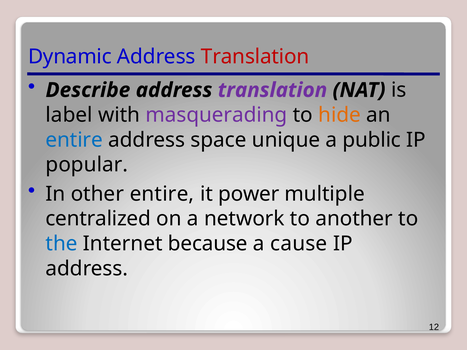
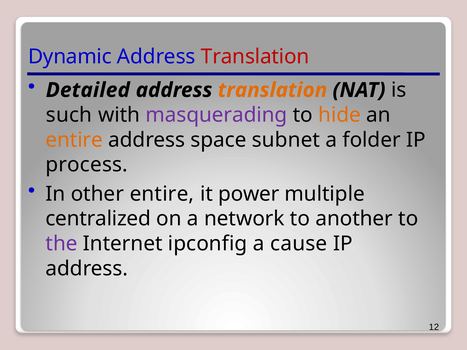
Describe: Describe -> Detailed
translation at (272, 90) colour: purple -> orange
label: label -> such
entire at (74, 140) colour: blue -> orange
unique: unique -> subnet
public: public -> folder
popular: popular -> process
the colour: blue -> purple
because: because -> ipconfig
